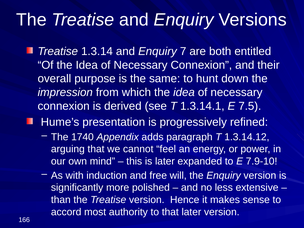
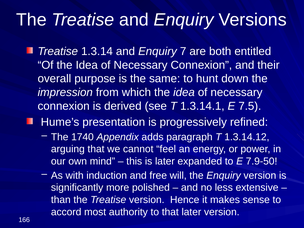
7.9-10: 7.9-10 -> 7.9-50
